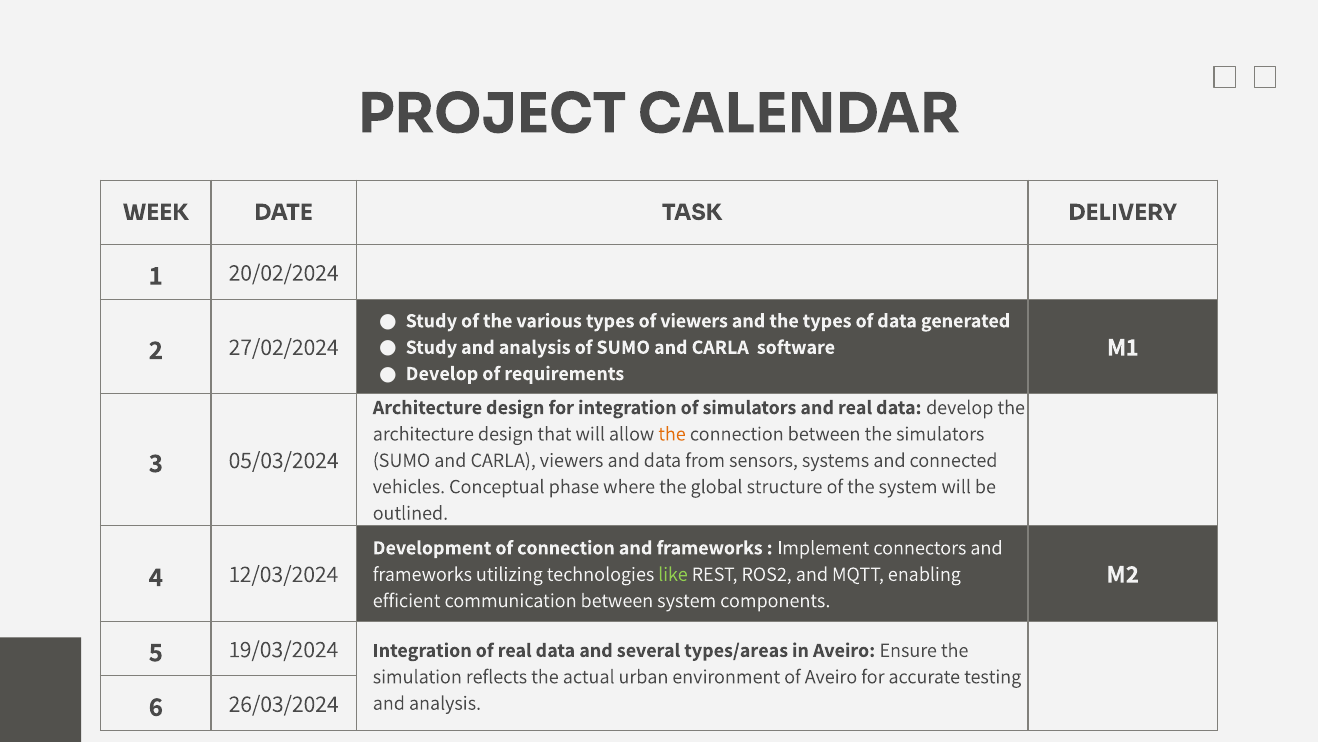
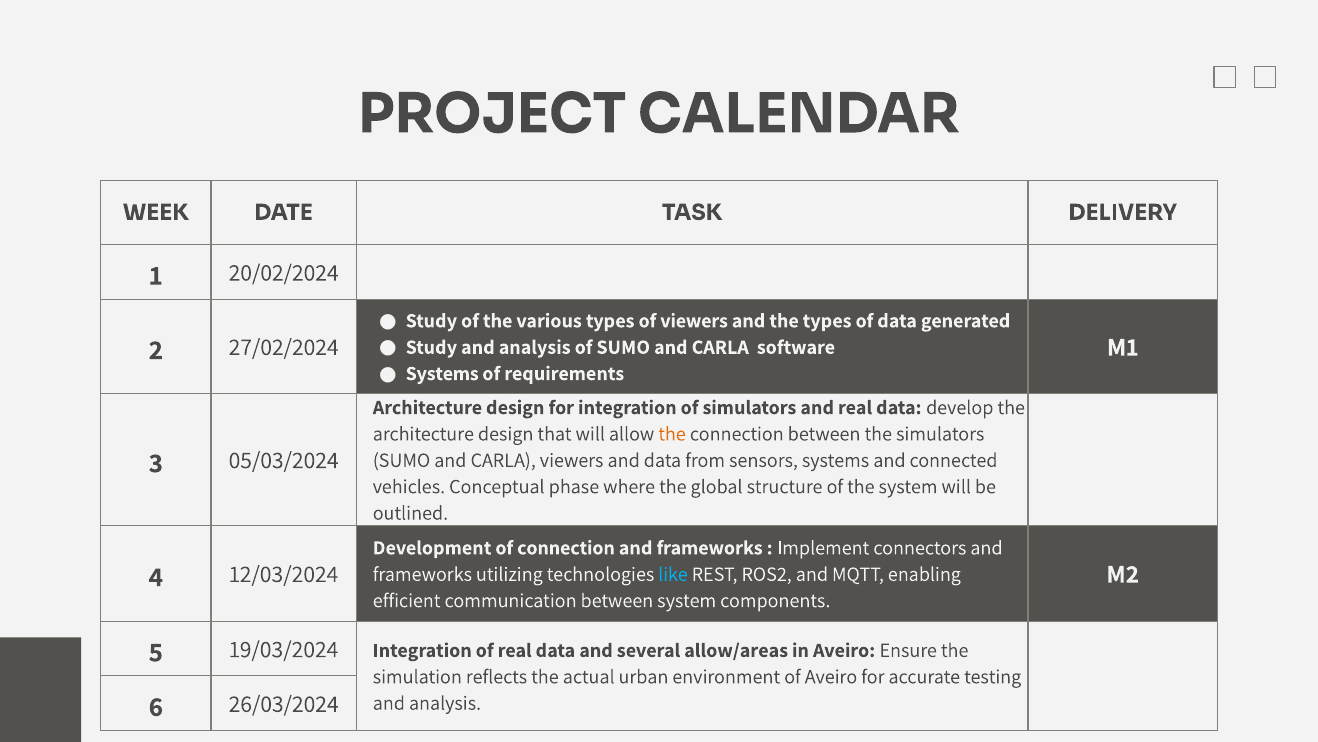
Develop at (442, 373): Develop -> Systems
like colour: light green -> light blue
types/areas: types/areas -> allow/areas
